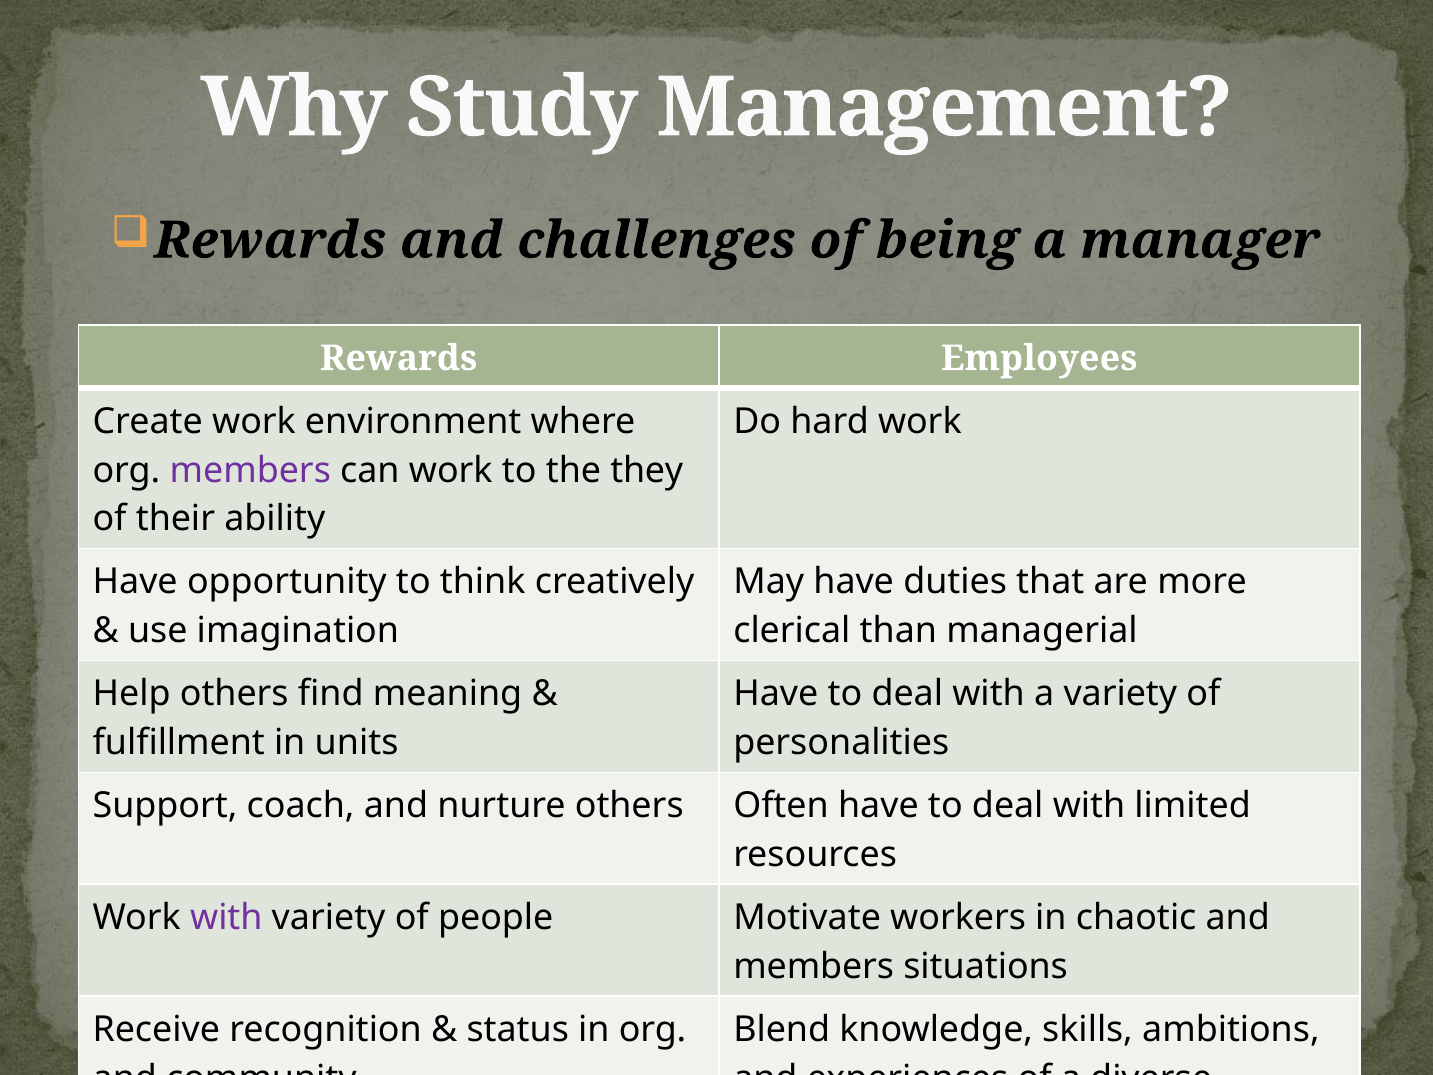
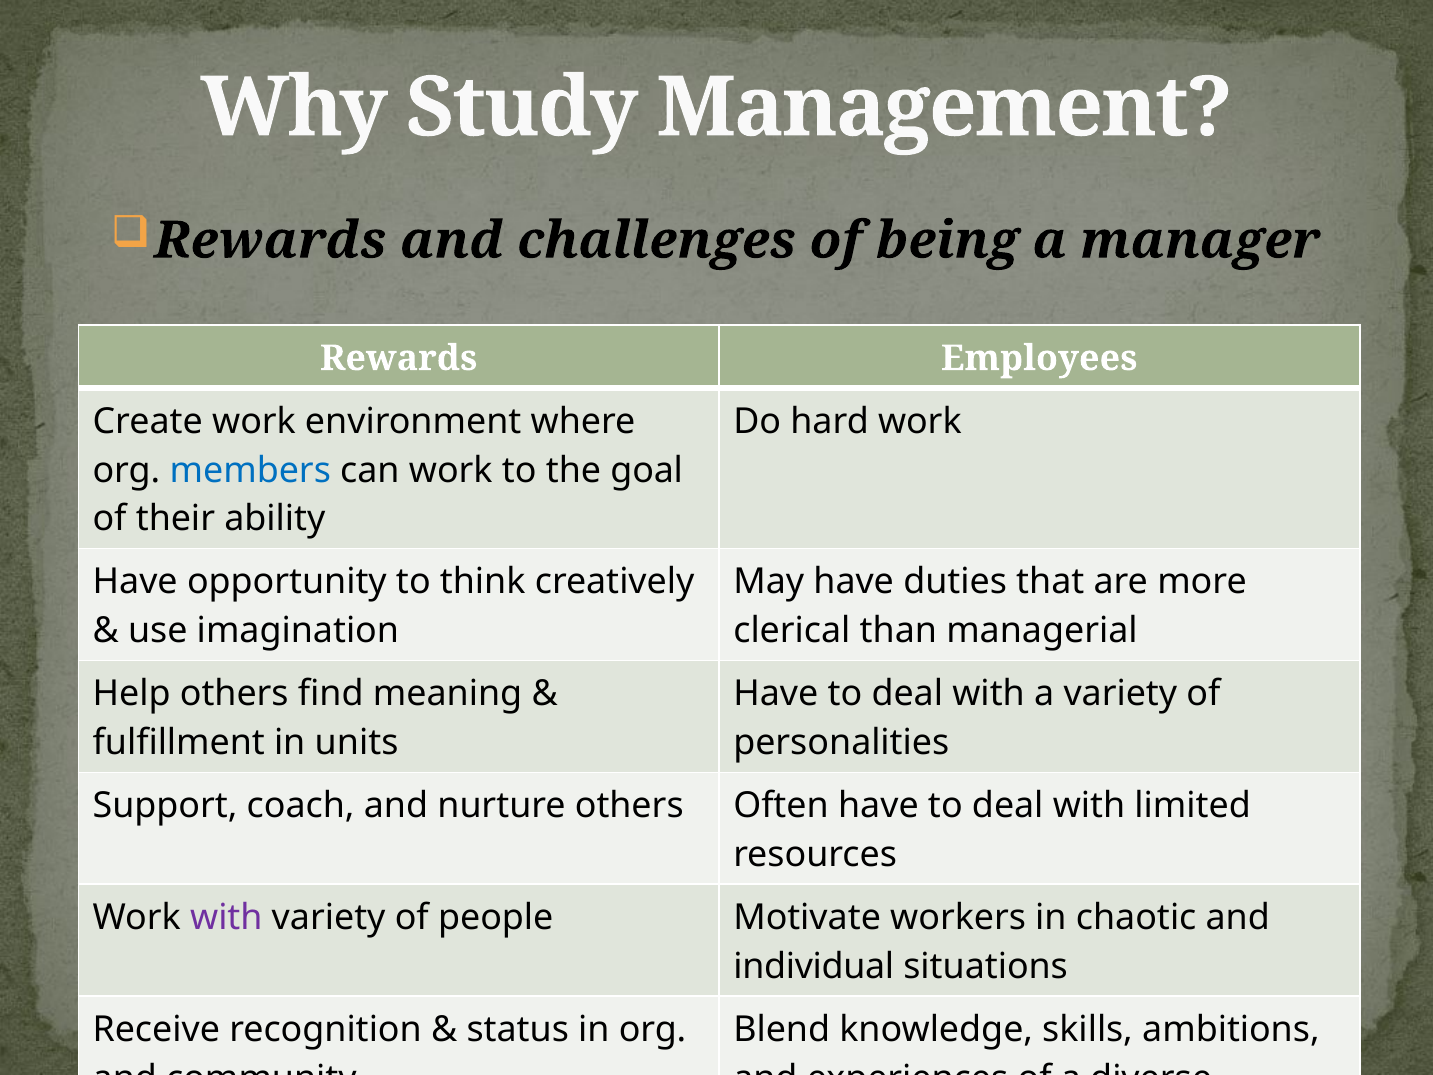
members at (250, 470) colour: purple -> blue
they: they -> goal
members at (814, 966): members -> individual
